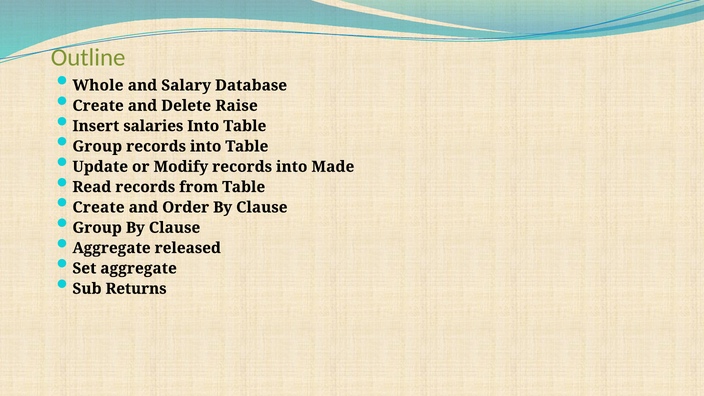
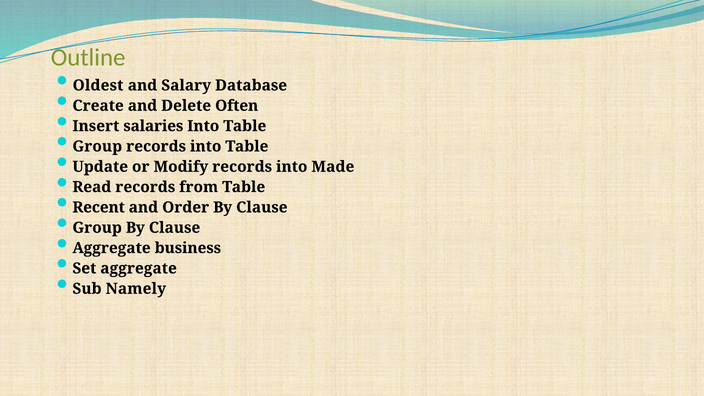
Whole: Whole -> Oldest
Raise: Raise -> Often
Create at (98, 207): Create -> Recent
released: released -> business
Returns: Returns -> Namely
